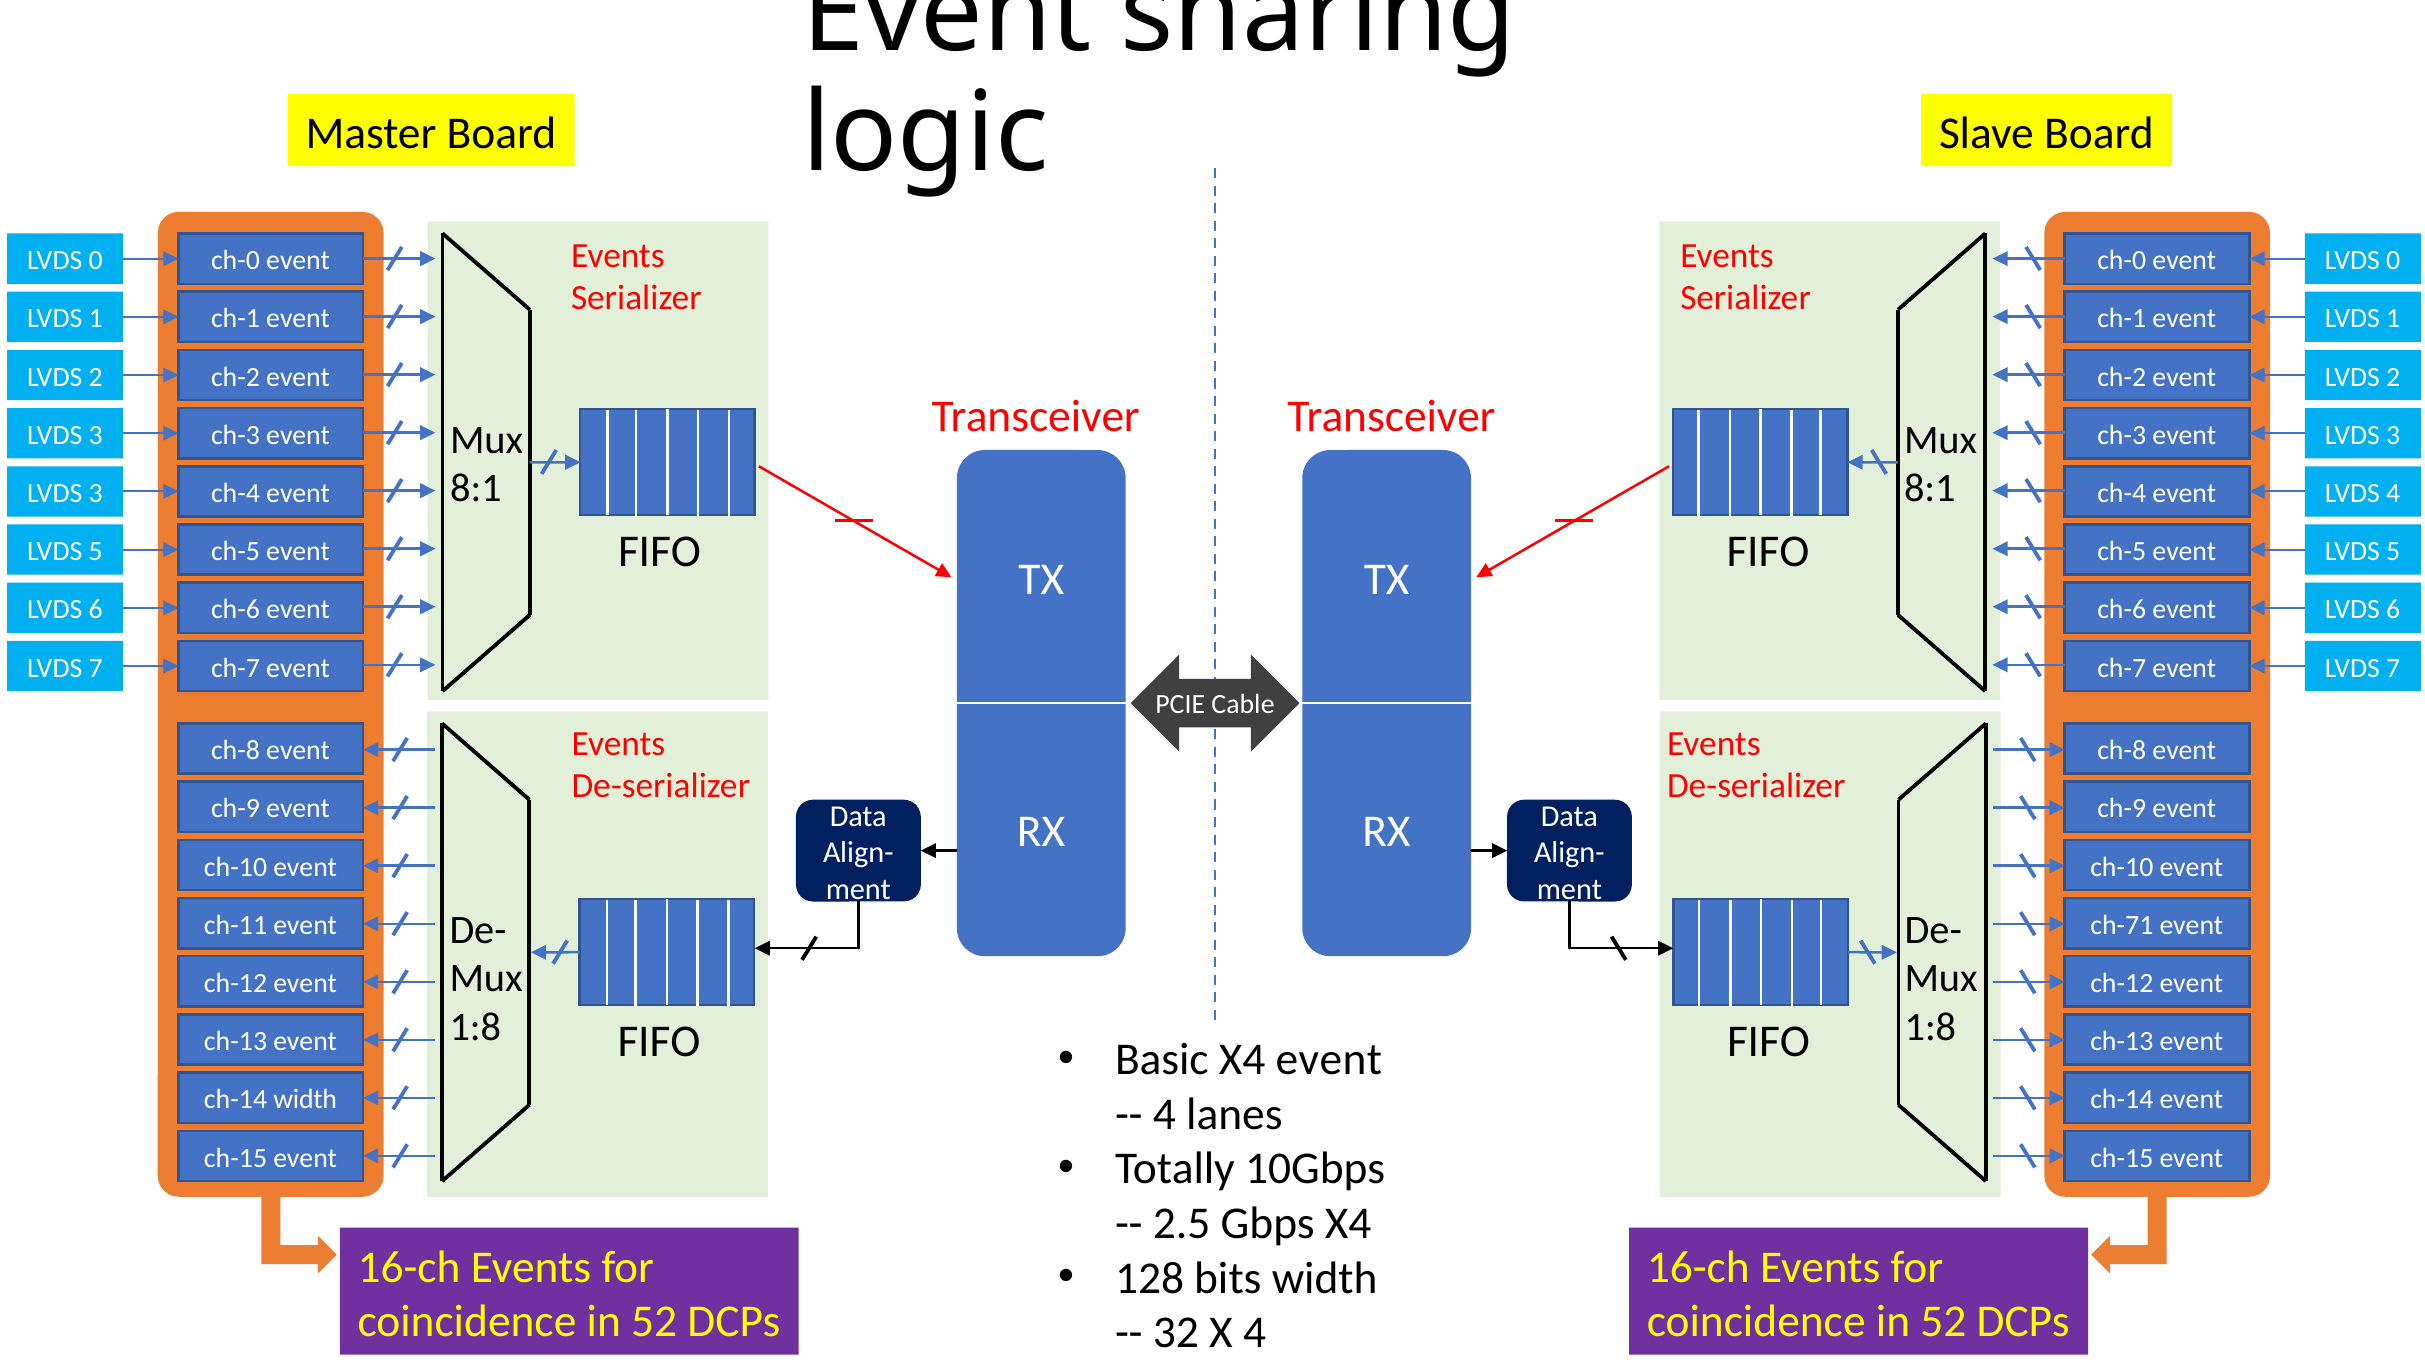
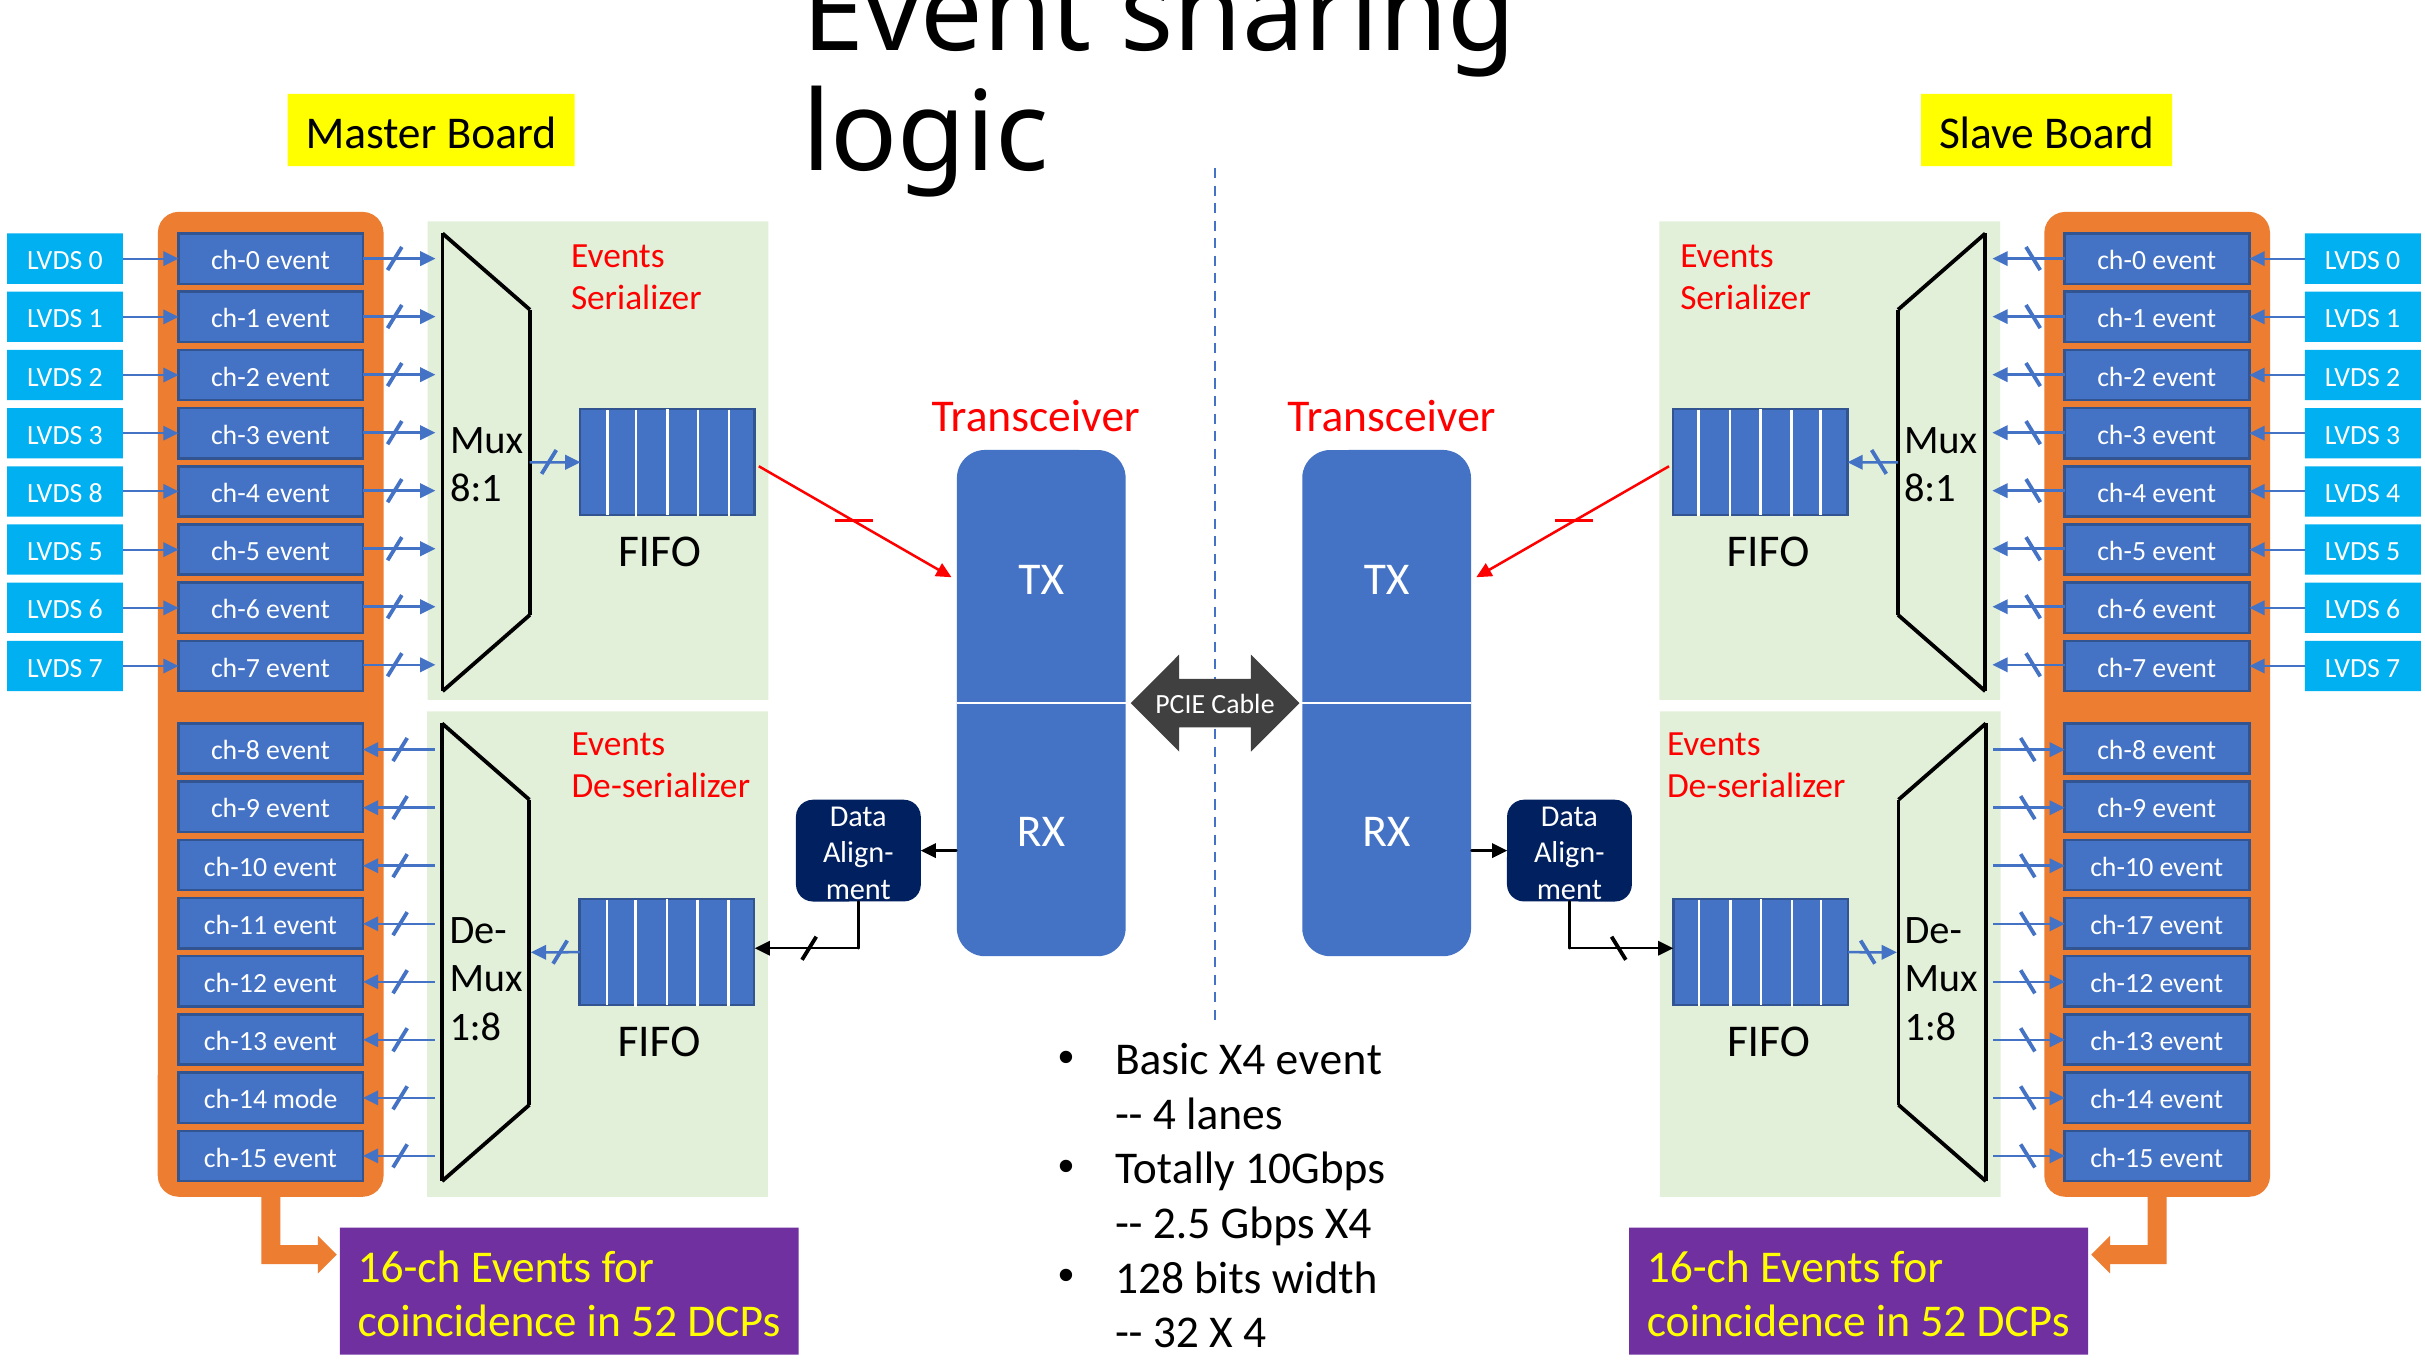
3 at (96, 493): 3 -> 8
ch-71: ch-71 -> ch-17
ch-14 width: width -> mode
